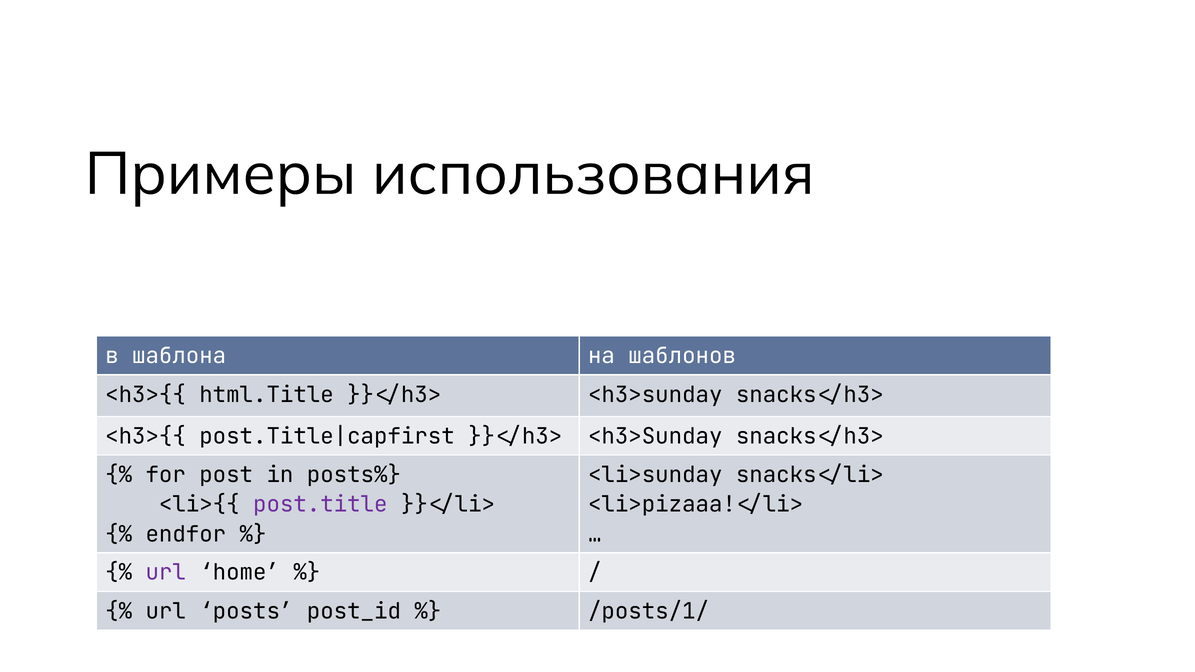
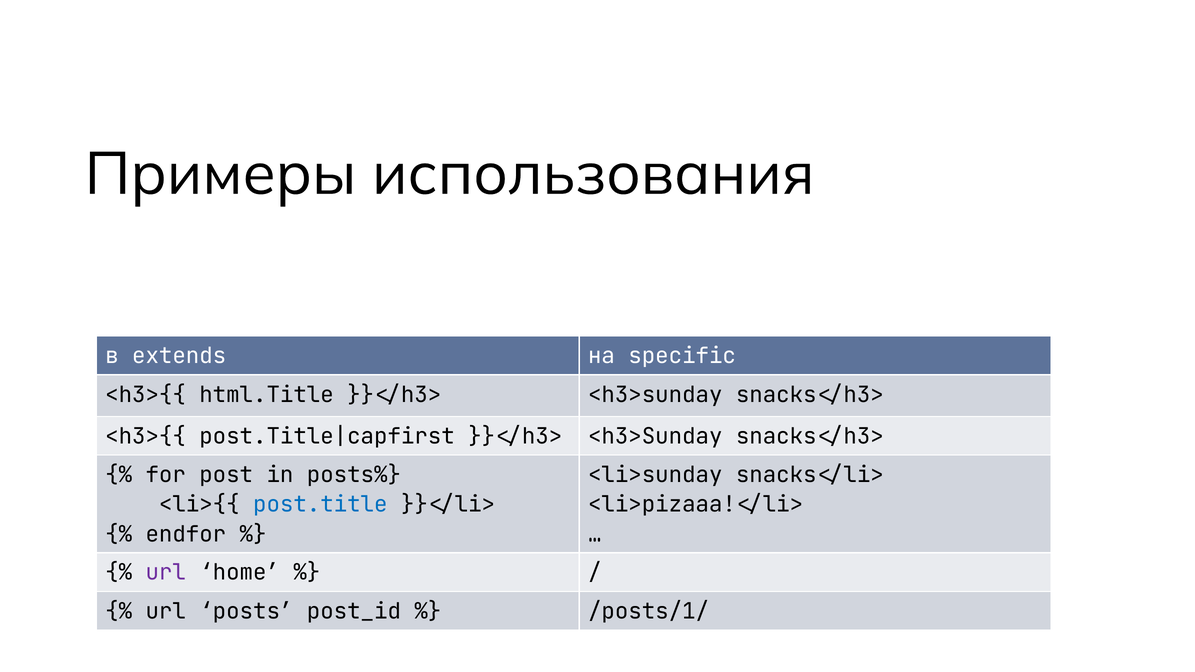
шаблона: шаблона -> extends
шаблонов: шаблонов -> specific
post.title colour: purple -> blue
